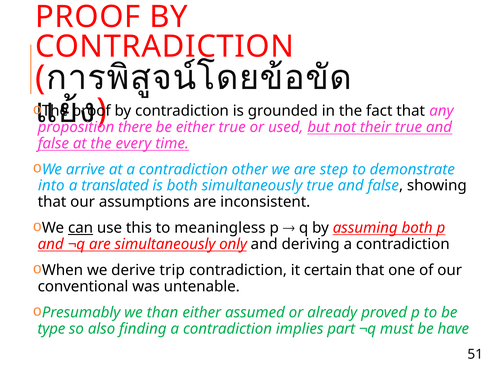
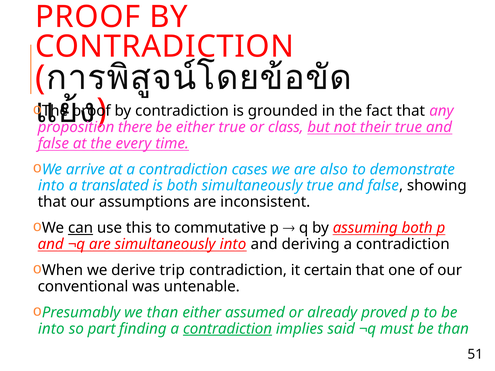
used: used -> class
other: other -> cases
step: step -> also
meaningless: meaningless -> commutative
simultaneously only: only -> into
type at (51, 329): type -> into
also: also -> part
contradiction at (228, 329) underline: none -> present
part: part -> said
be have: have -> than
